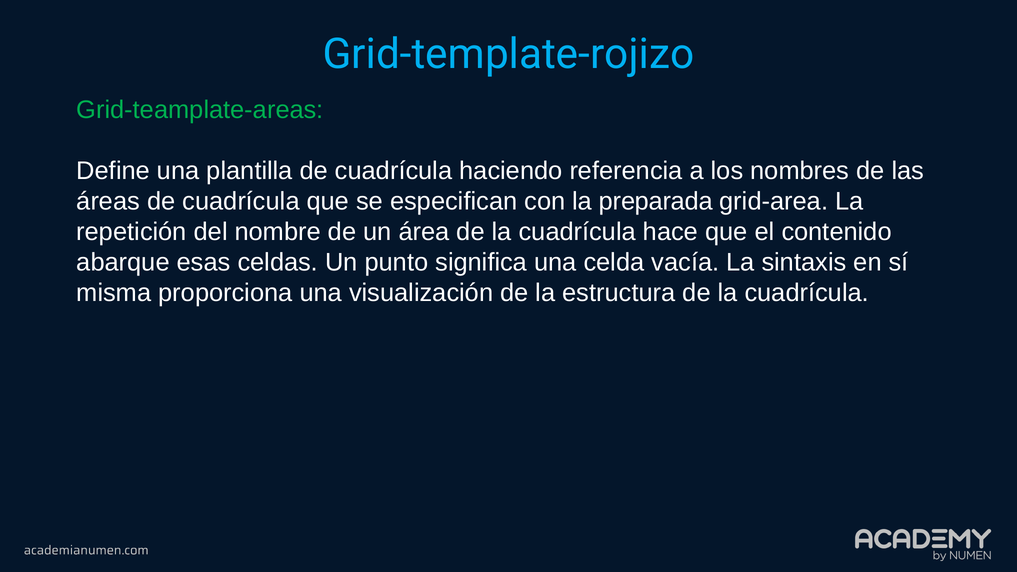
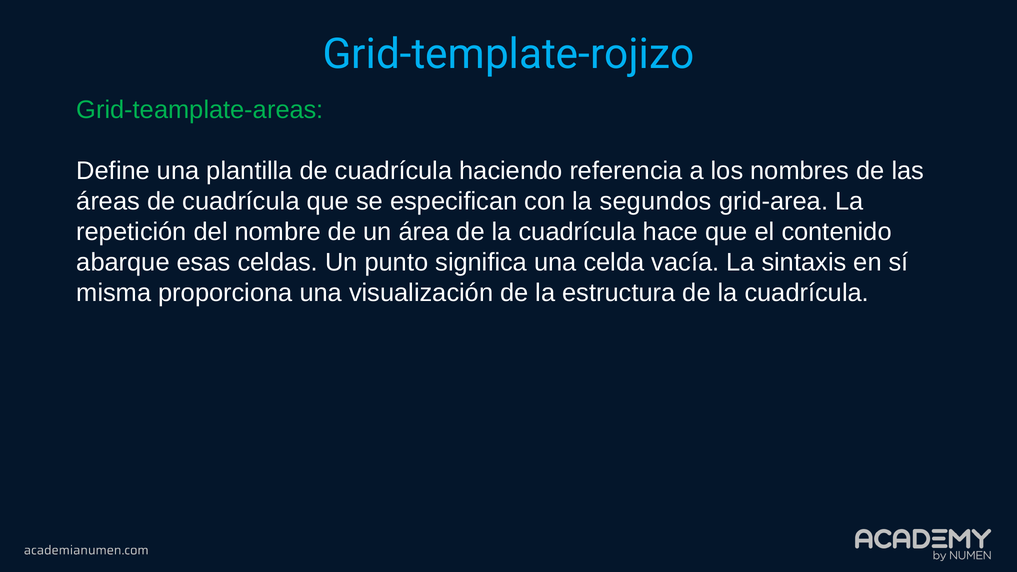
preparada: preparada -> segundos
